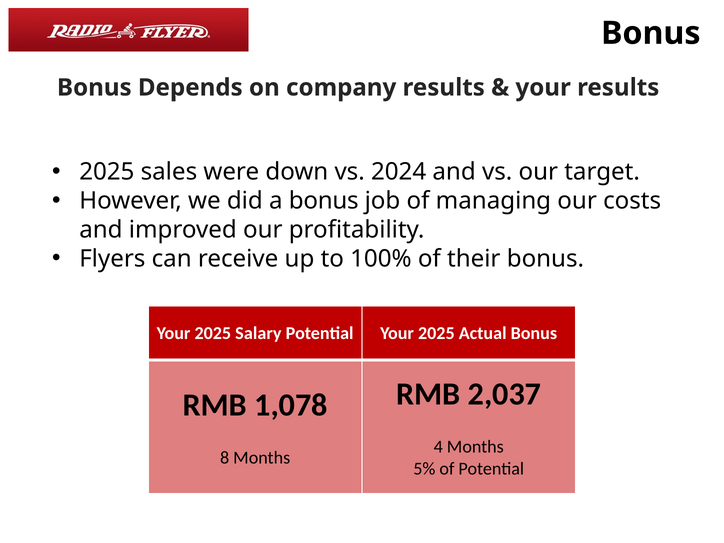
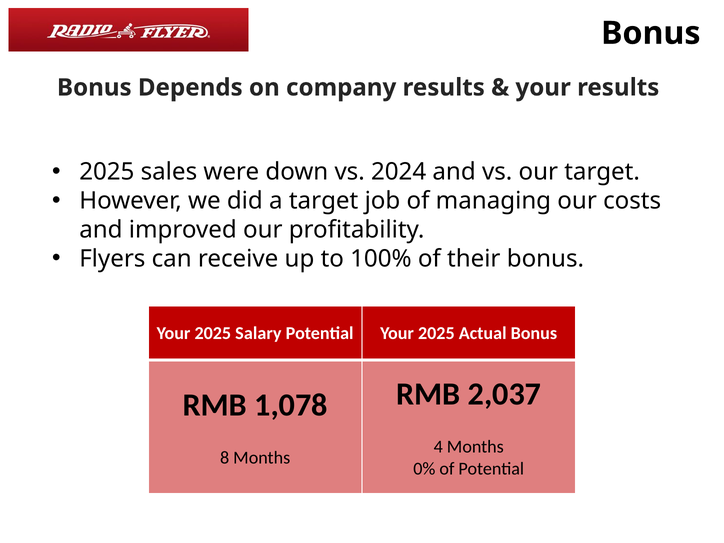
a bonus: bonus -> target
5%: 5% -> 0%
